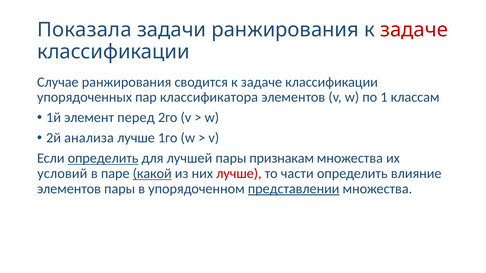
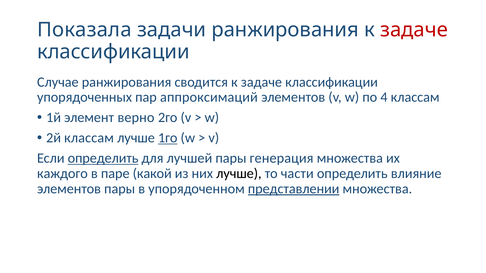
классификатора: классификатора -> аппроксимаций
1: 1 -> 4
перед: перед -> верно
2й анализа: анализа -> классам
1го underline: none -> present
признакам: признакам -> генерация
условий: условий -> каждого
какой underline: present -> none
лучше at (239, 174) colour: red -> black
